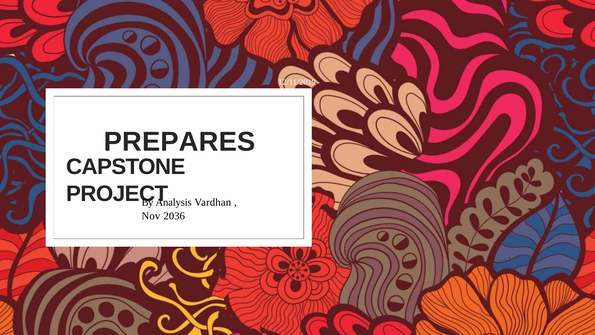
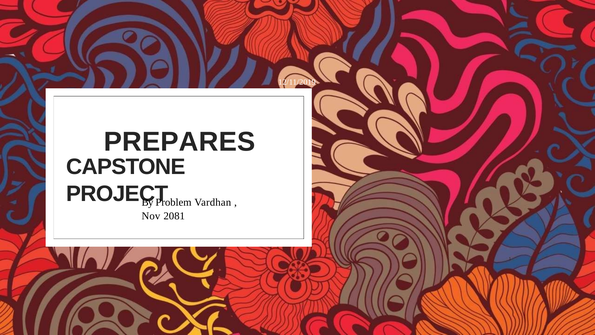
Analysis: Analysis -> Problem
2036: 2036 -> 2081
